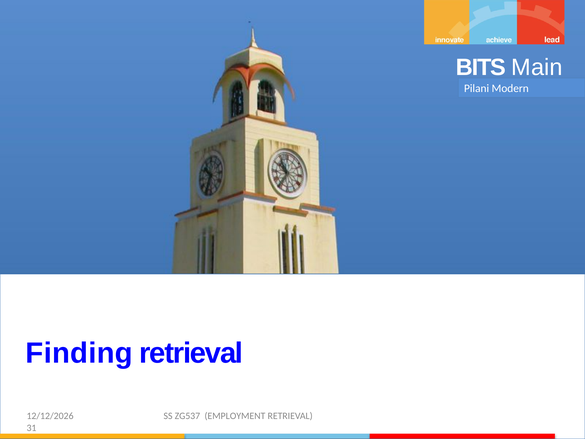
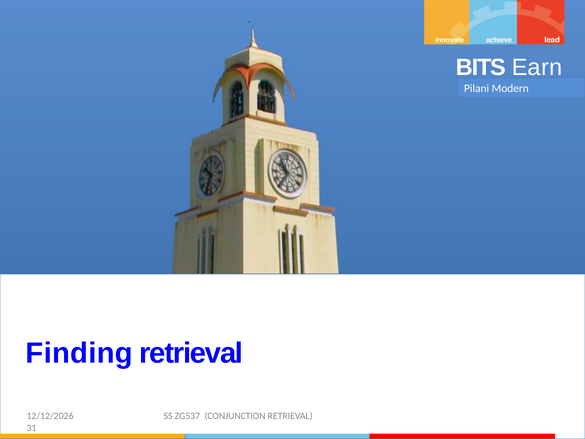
Main: Main -> Earn
EMPLOYMENT: EMPLOYMENT -> CONJUNCTION
